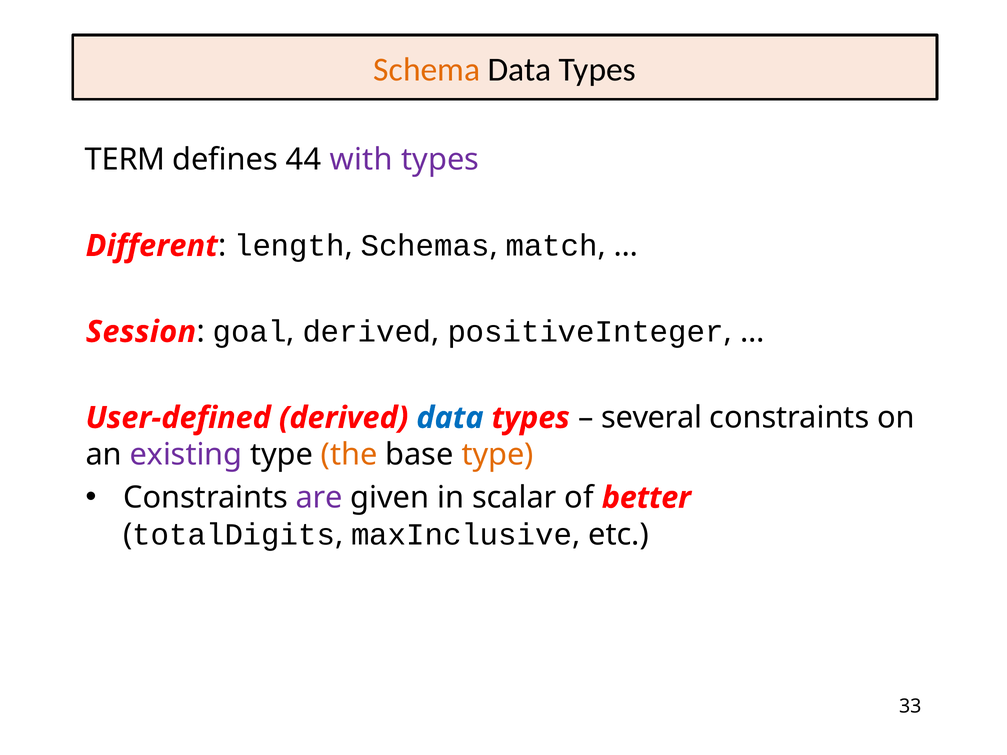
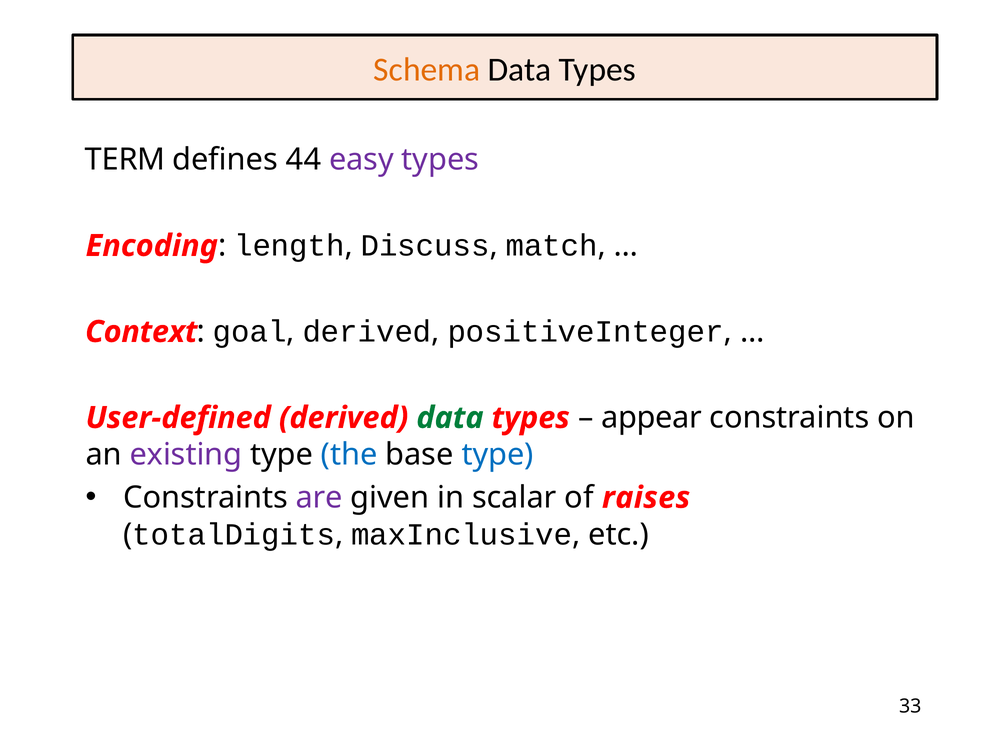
with: with -> easy
Different: Different -> Encoding
Schemas: Schemas -> Discuss
Session: Session -> Context
data at (450, 418) colour: blue -> green
several: several -> appear
the colour: orange -> blue
type at (498, 455) colour: orange -> blue
better: better -> raises
